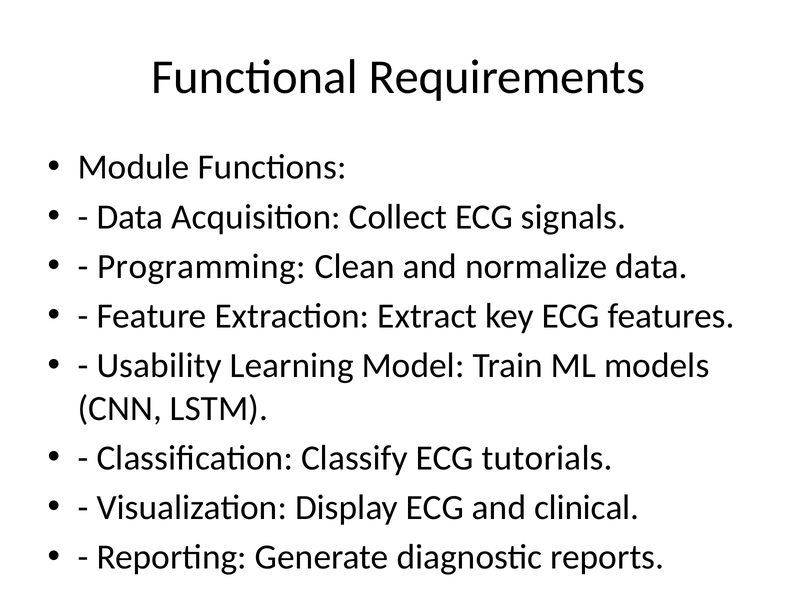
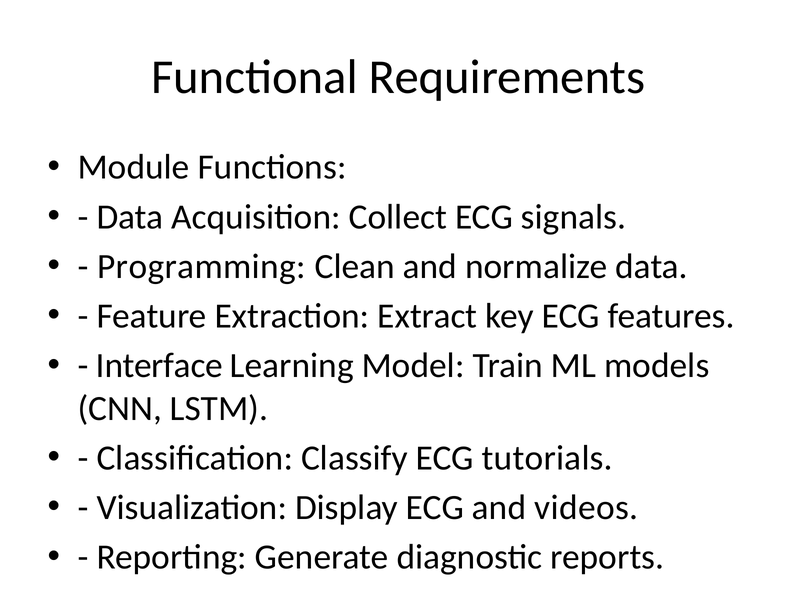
Usability: Usability -> Interface
clinical: clinical -> videos
